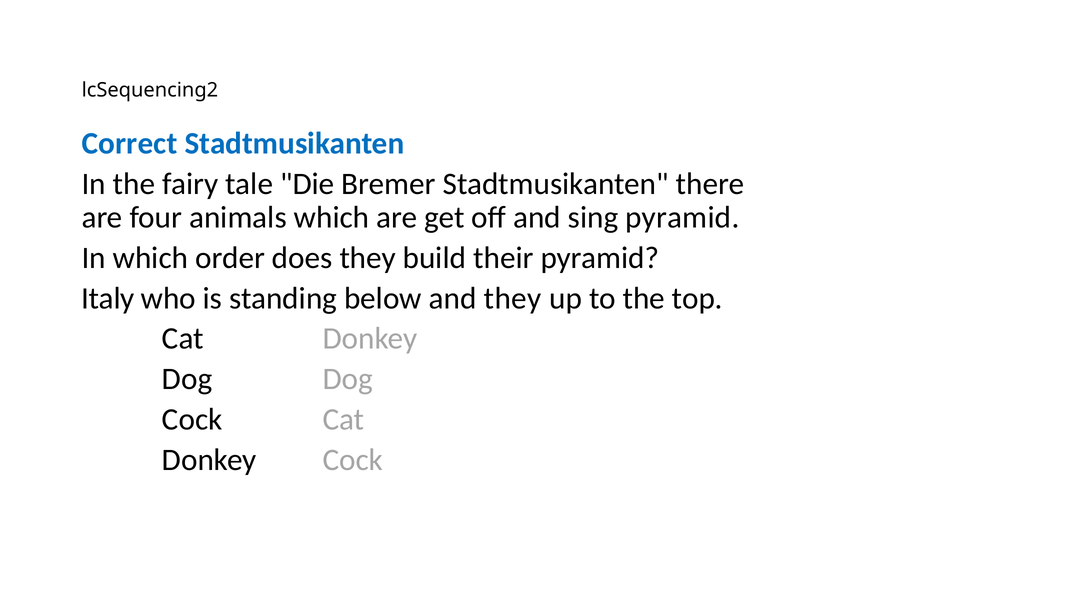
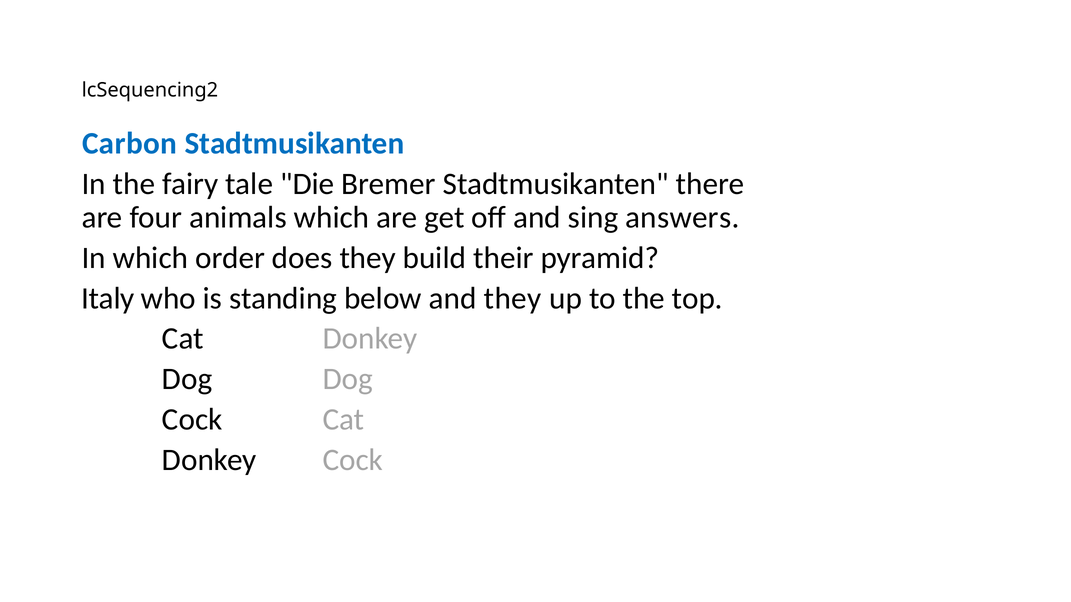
Correct: Correct -> Carbon
sing pyramid: pyramid -> answers
